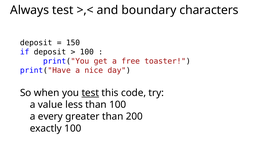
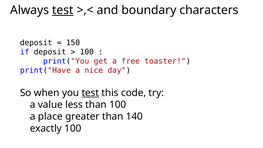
test at (63, 10) underline: none -> present
every: every -> place
200: 200 -> 140
